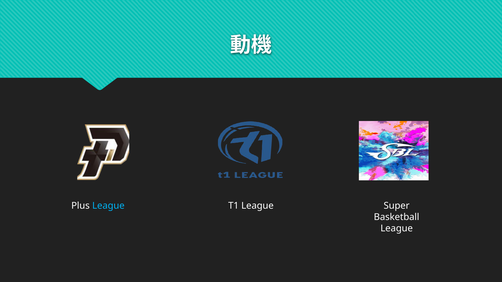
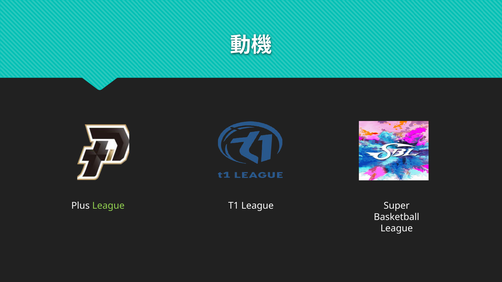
League at (108, 206) colour: light blue -> light green
